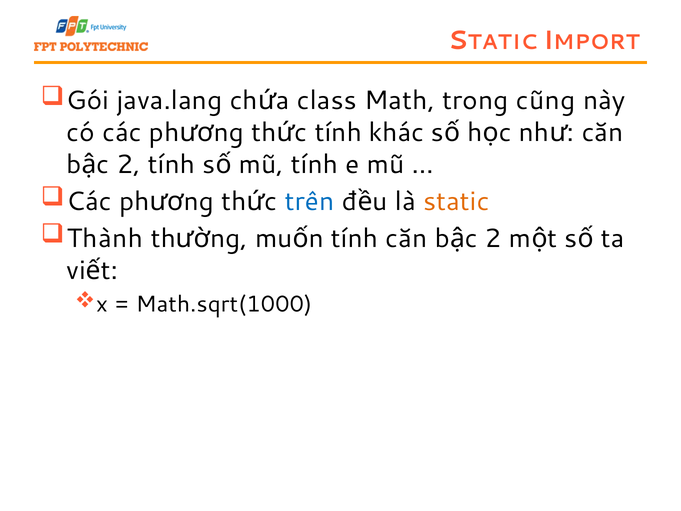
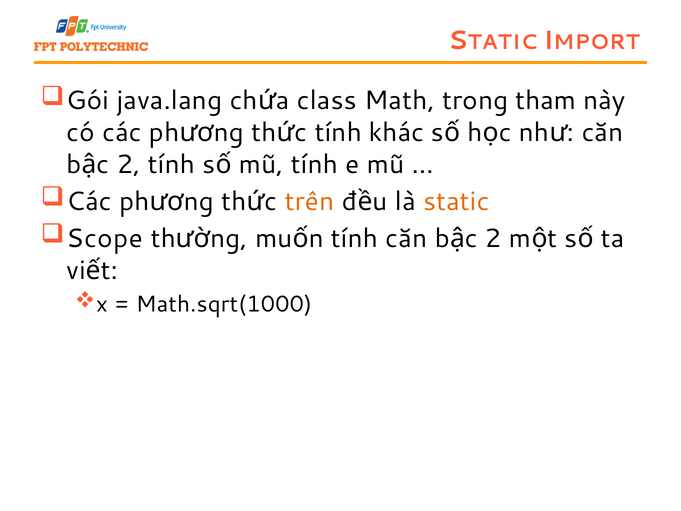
cũng: cũng -> tham
trên colour: blue -> orange
Thành: Thành -> Scope
